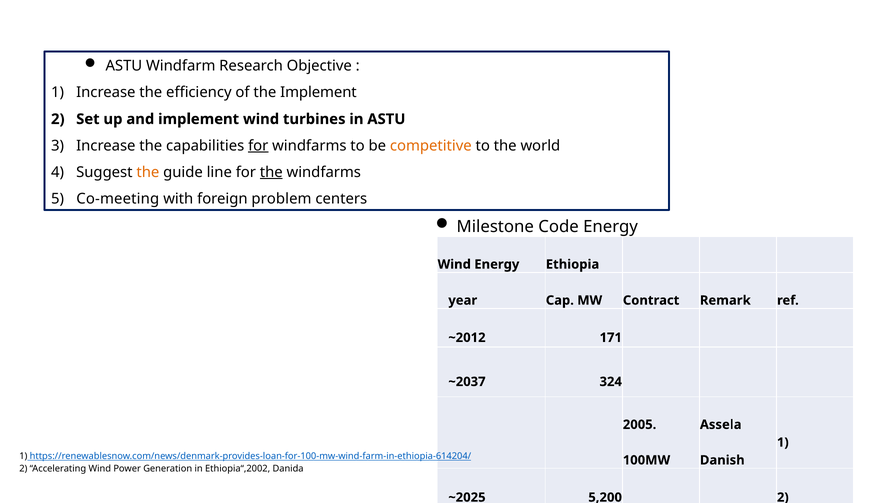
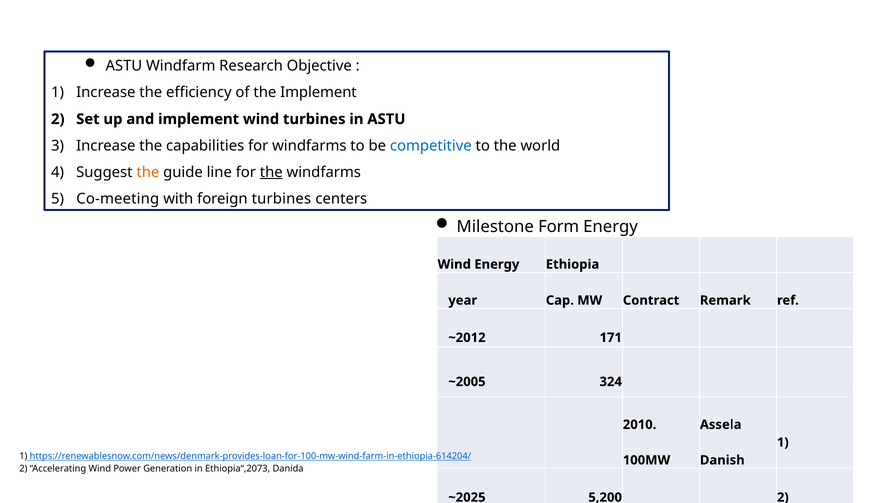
for at (258, 146) underline: present -> none
competitive colour: orange -> blue
foreign problem: problem -> turbines
Code: Code -> Form
~2037: ~2037 -> ~2005
2005: 2005 -> 2010
Ethiopia“,2002: Ethiopia“,2002 -> Ethiopia“,2073
